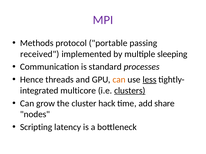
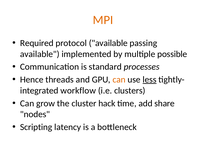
MPI colour: purple -> orange
Methods: Methods -> Required
protocol portable: portable -> available
received at (40, 54): received -> available
sleeping: sleeping -> possible
multicore: multicore -> workflow
clusters underline: present -> none
